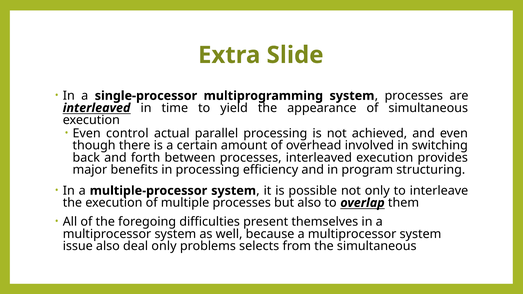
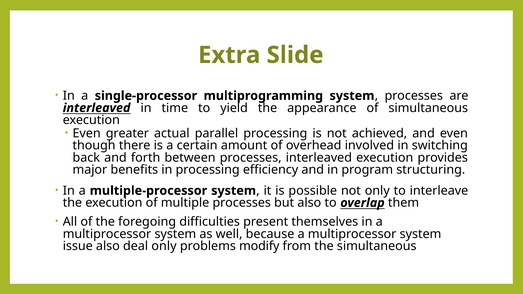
control: control -> greater
selects: selects -> modify
